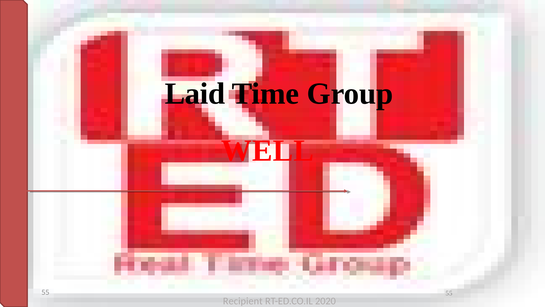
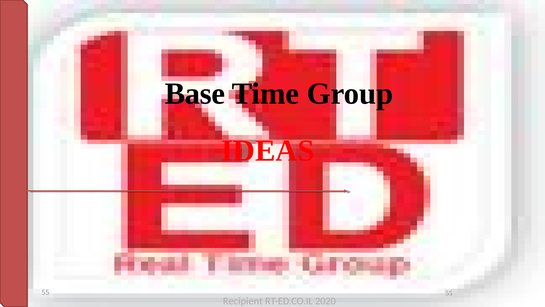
Laid: Laid -> Base
WELL: WELL -> IDEAS
